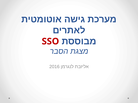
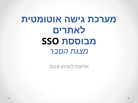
SSO colour: red -> black
